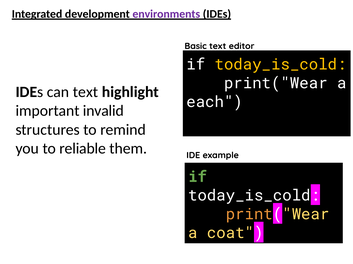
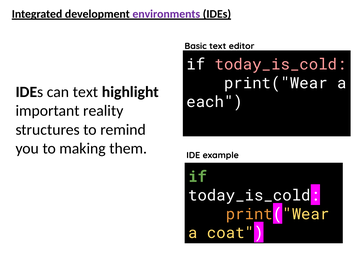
today_is_cold at (281, 65) colour: yellow -> pink
invalid: invalid -> reality
reliable: reliable -> making
